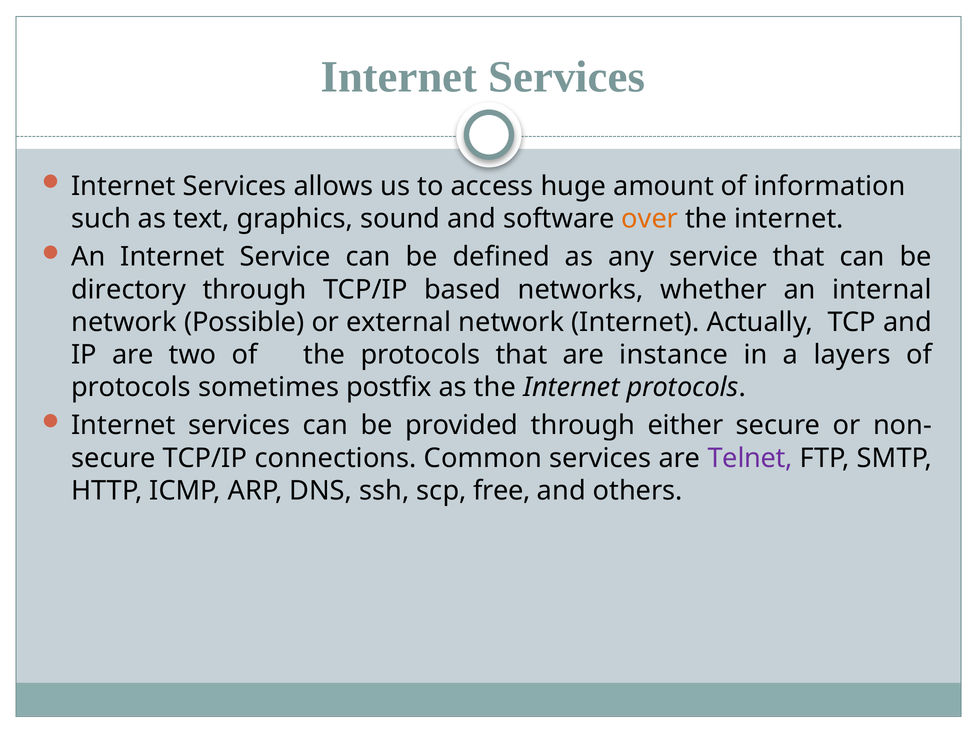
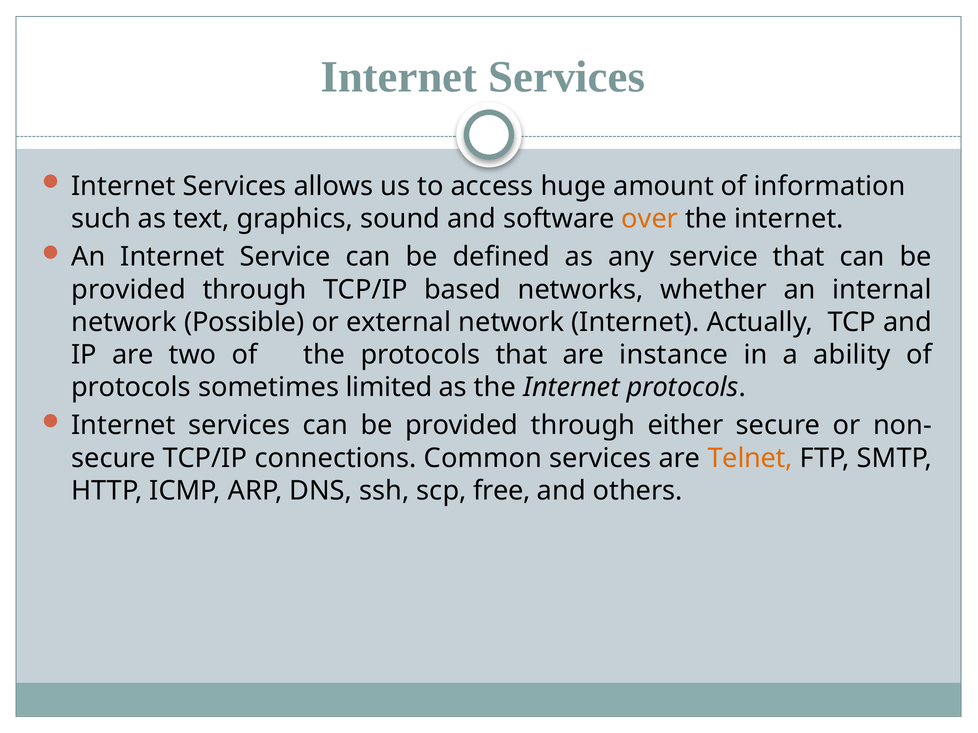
directory at (129, 290): directory -> provided
layers: layers -> ability
postfix: postfix -> limited
Telnet colour: purple -> orange
